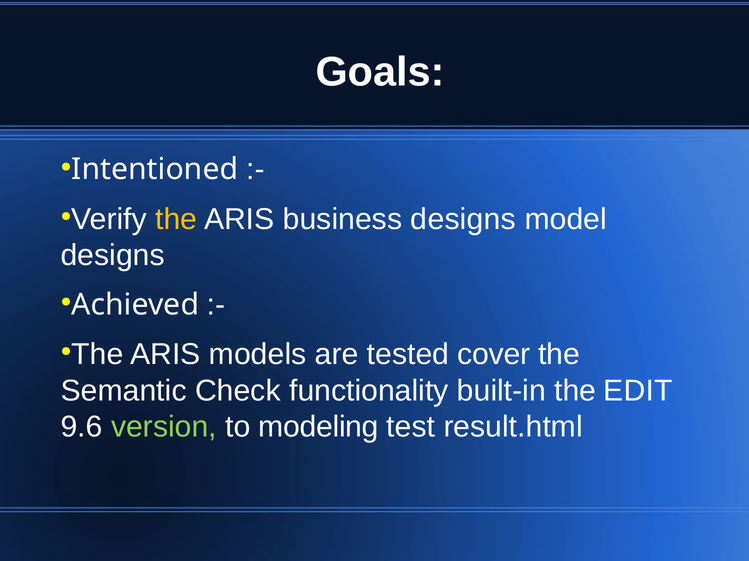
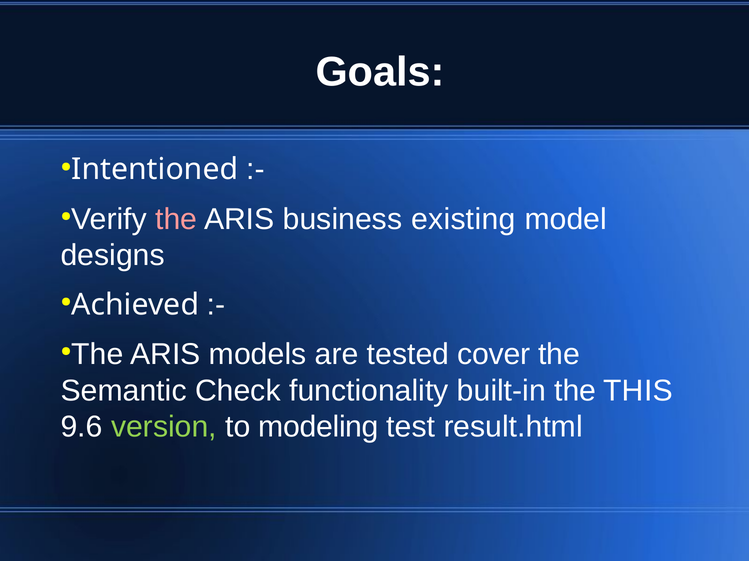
the at (176, 219) colour: yellow -> pink
business designs: designs -> existing
EDIT: EDIT -> THIS
